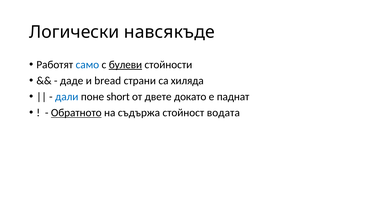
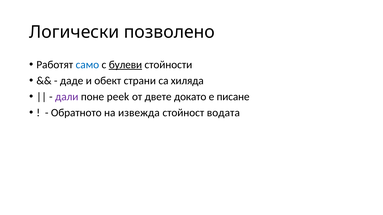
навсякъде: навсякъде -> позволено
bread: bread -> обект
дали colour: blue -> purple
short: short -> peek
паднат: паднат -> писане
Обратното underline: present -> none
съдържа: съдържа -> извежда
